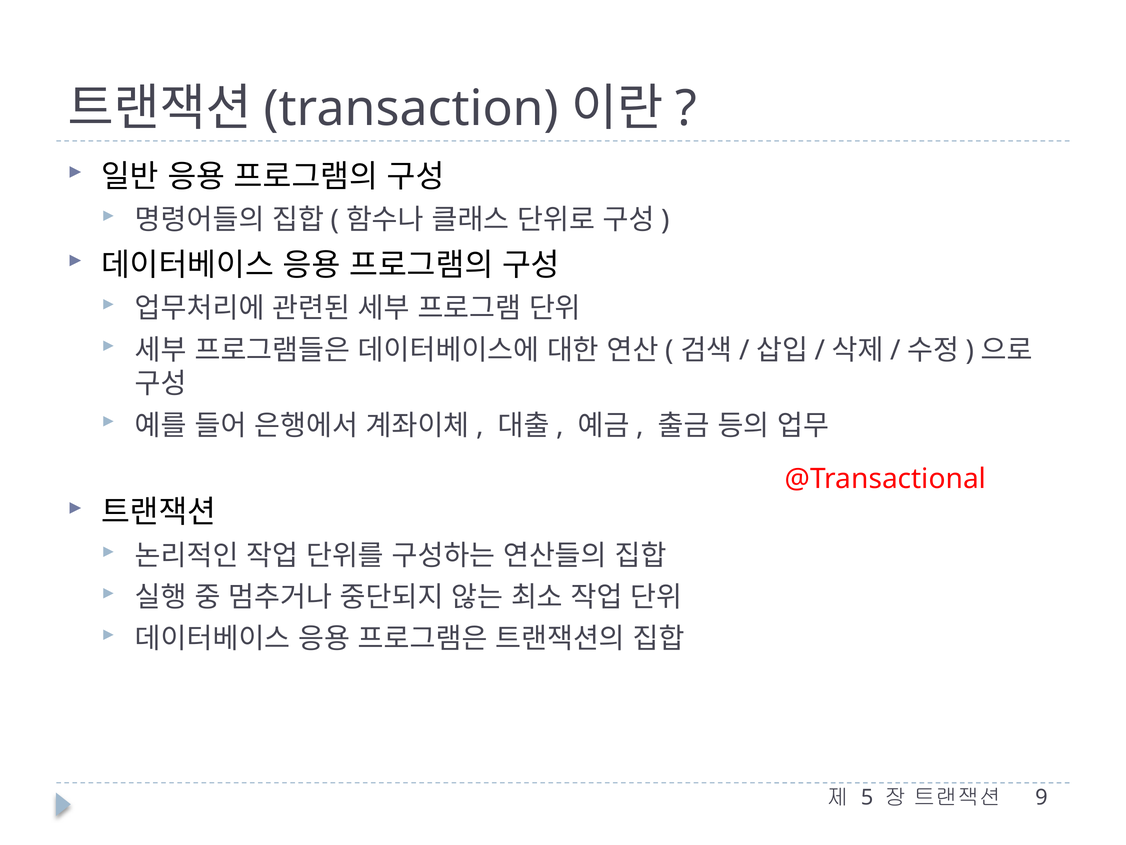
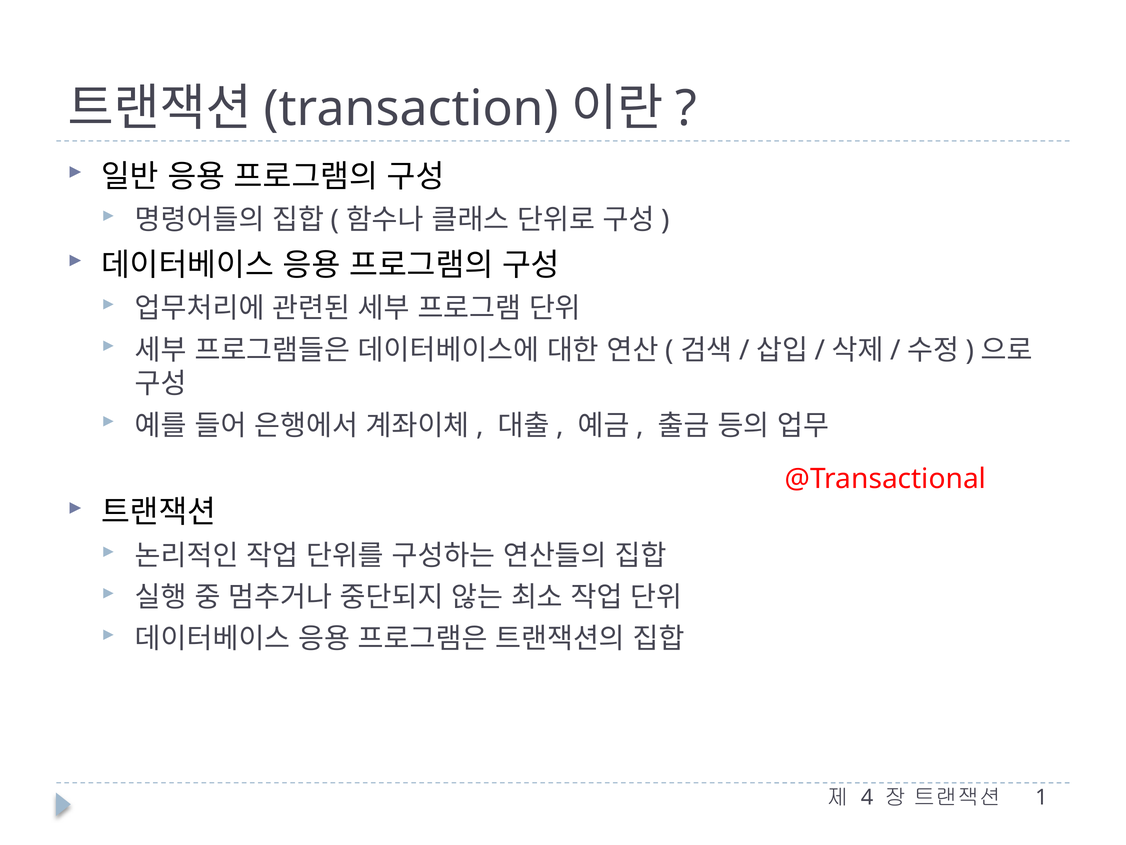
5: 5 -> 4
9: 9 -> 1
